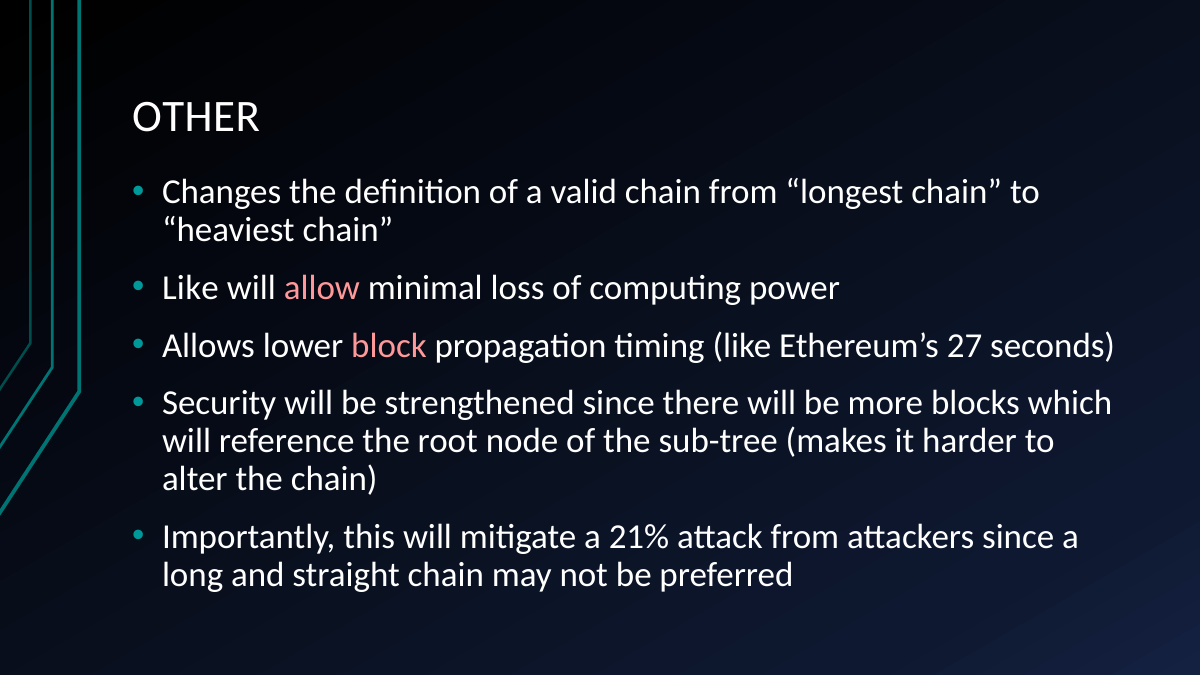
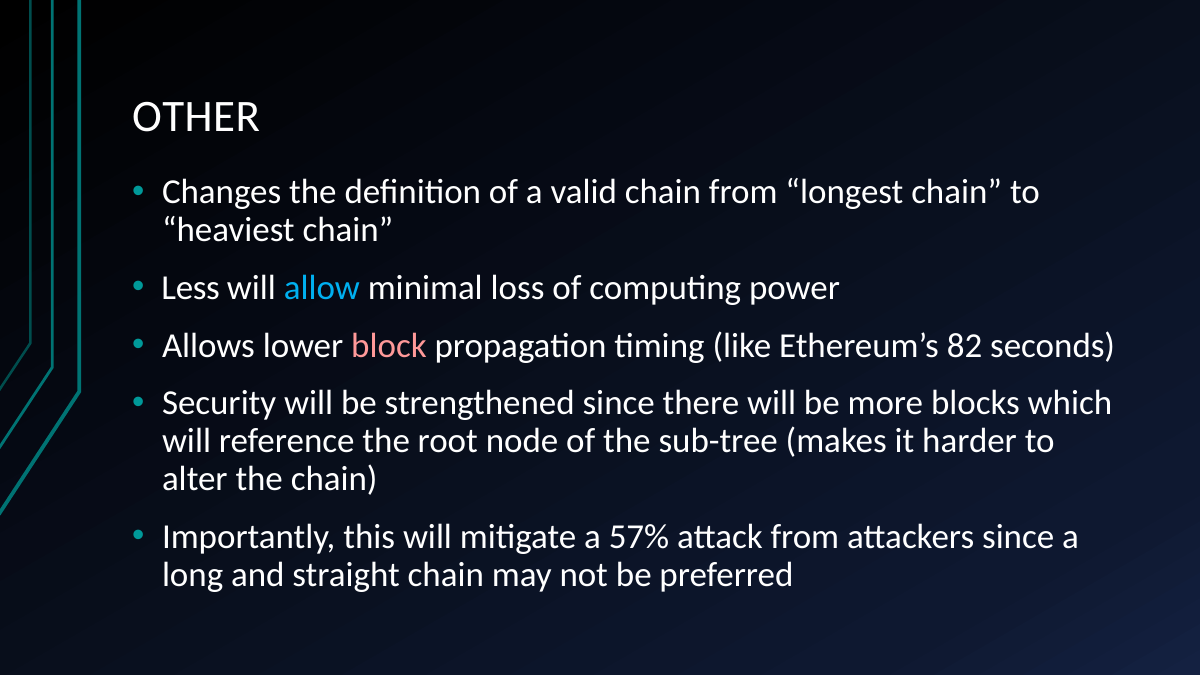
Like at (190, 288): Like -> Less
allow colour: pink -> light blue
27: 27 -> 82
21%: 21% -> 57%
